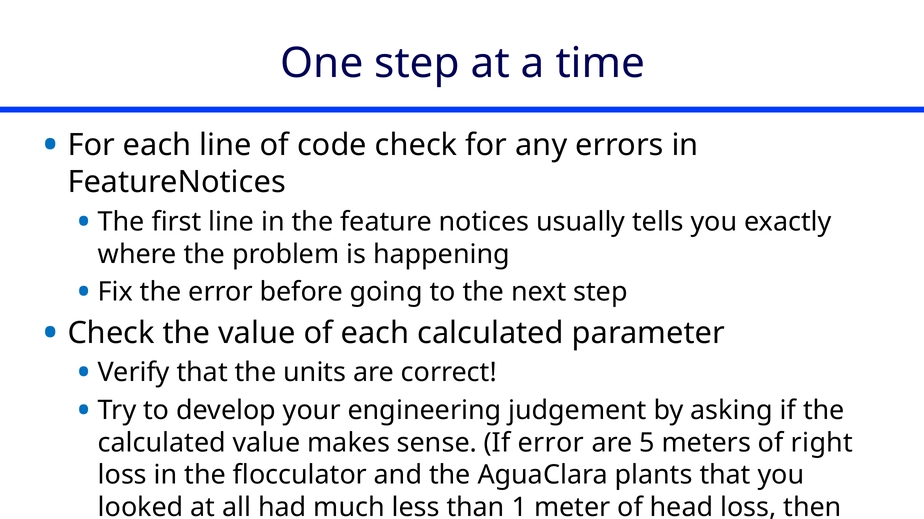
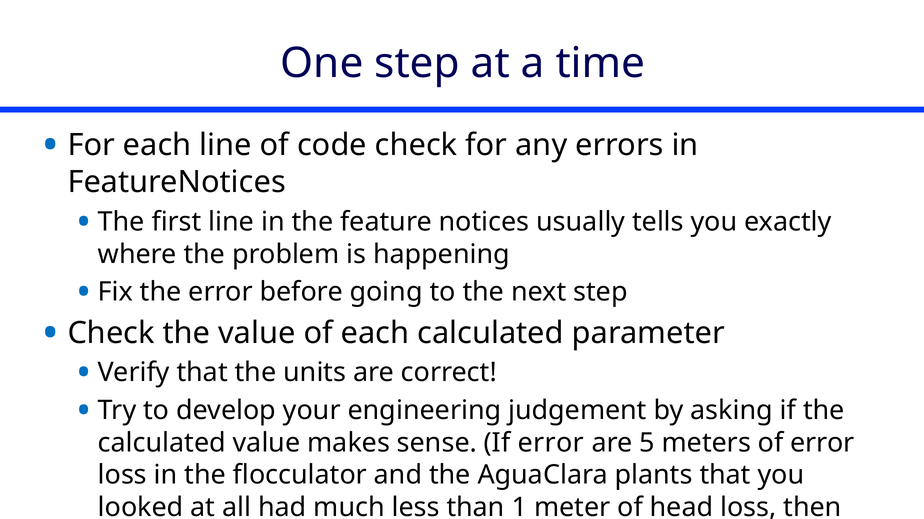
of right: right -> error
